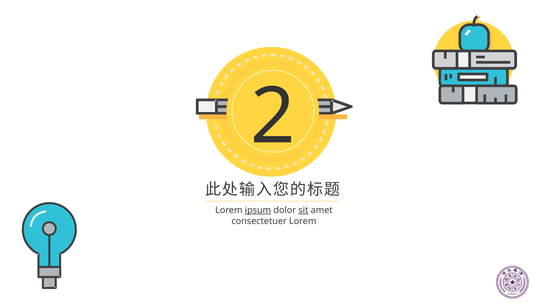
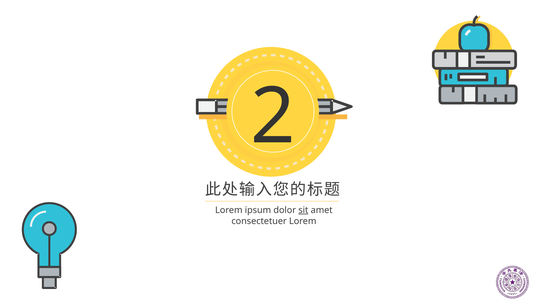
ipsum underline: present -> none
